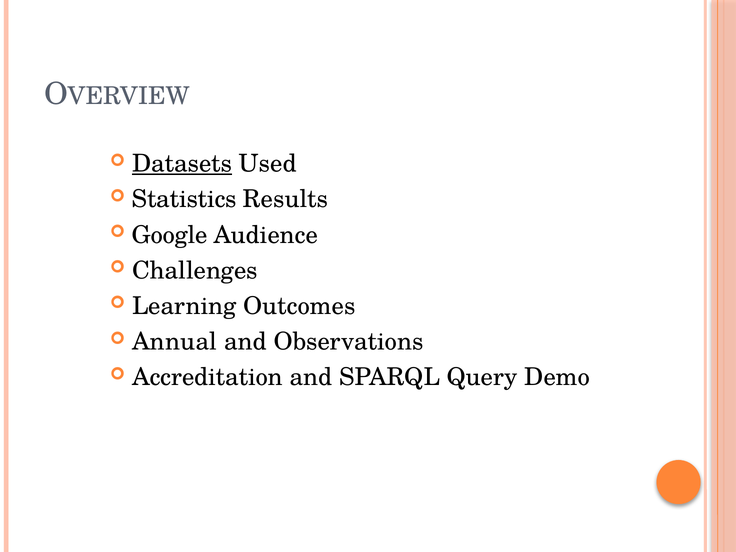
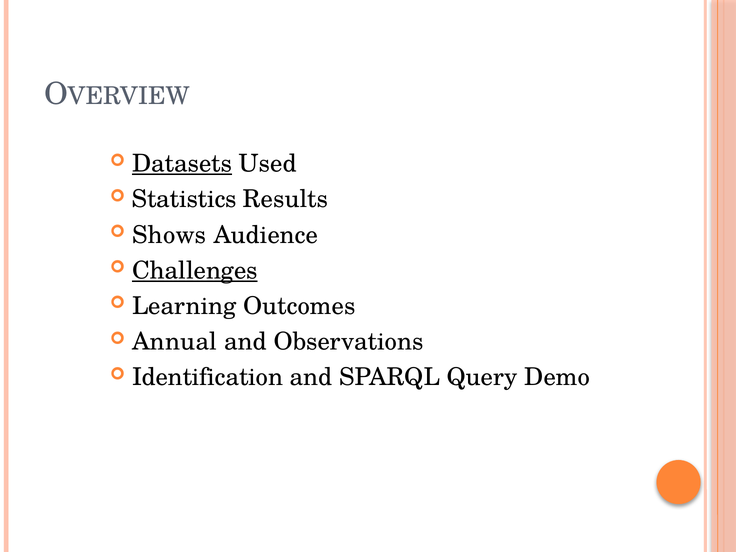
Google: Google -> Shows
Challenges underline: none -> present
Accreditation: Accreditation -> Identification
